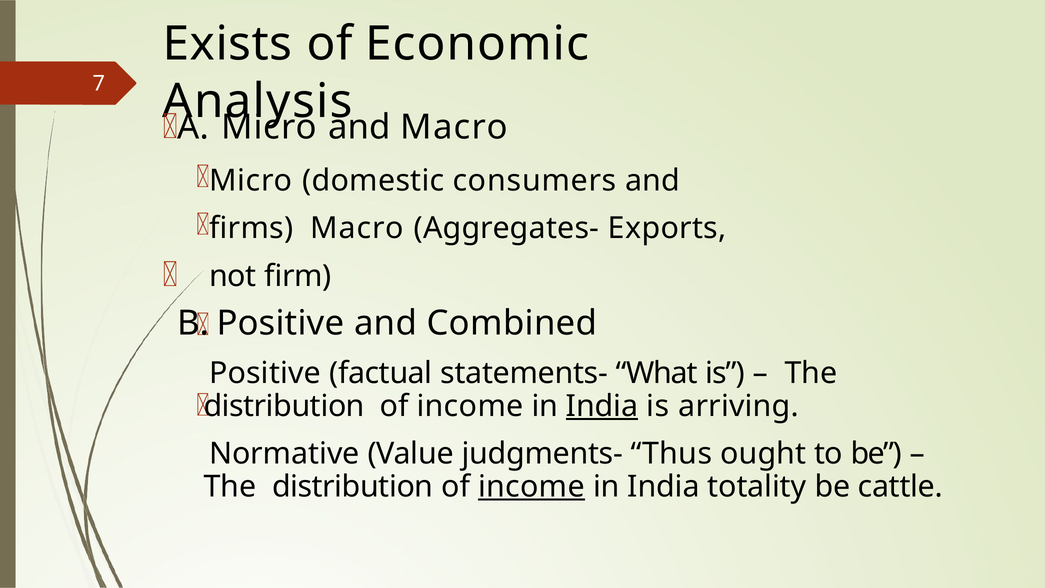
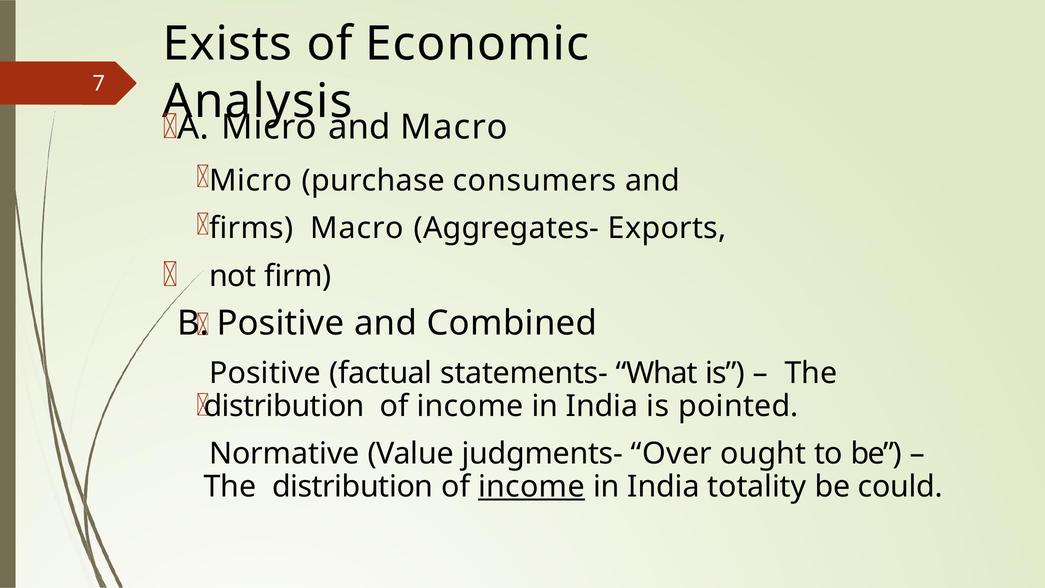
domestic: domestic -> purchase
India at (602, 406) underline: present -> none
arriving: arriving -> pointed
Thus: Thus -> Over
cattle: cattle -> could
